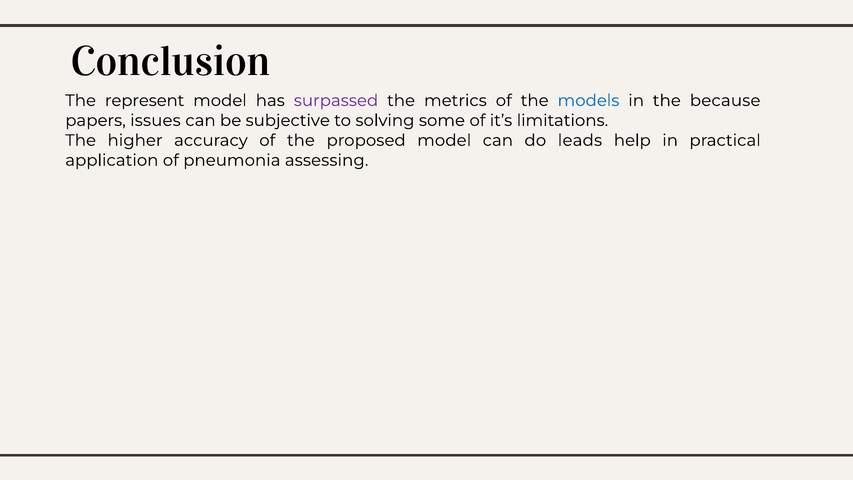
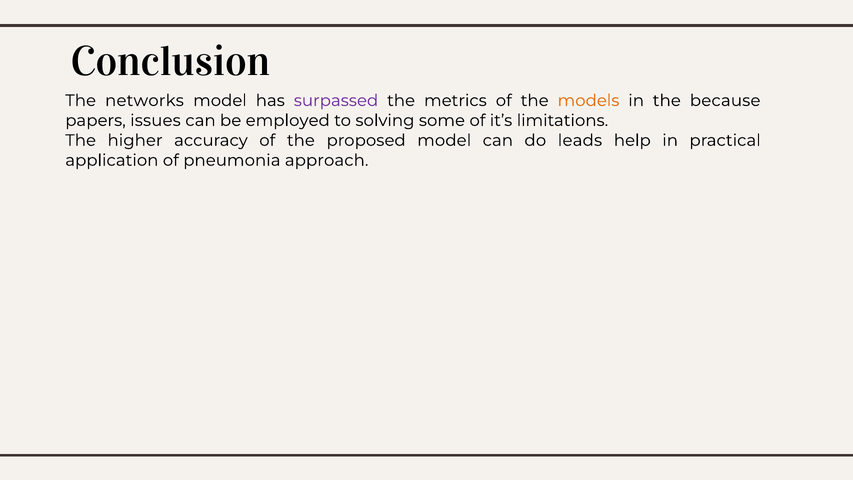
represent: represent -> networks
models colour: blue -> orange
subjective: subjective -> employed
assessing: assessing -> approach
